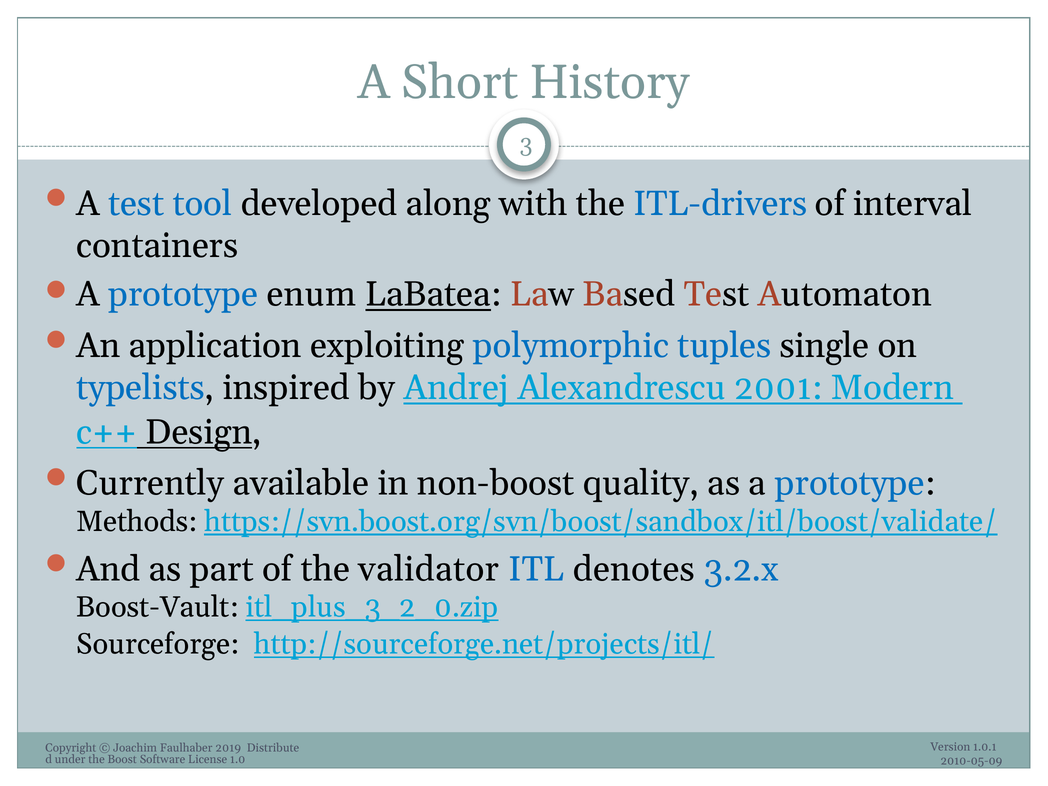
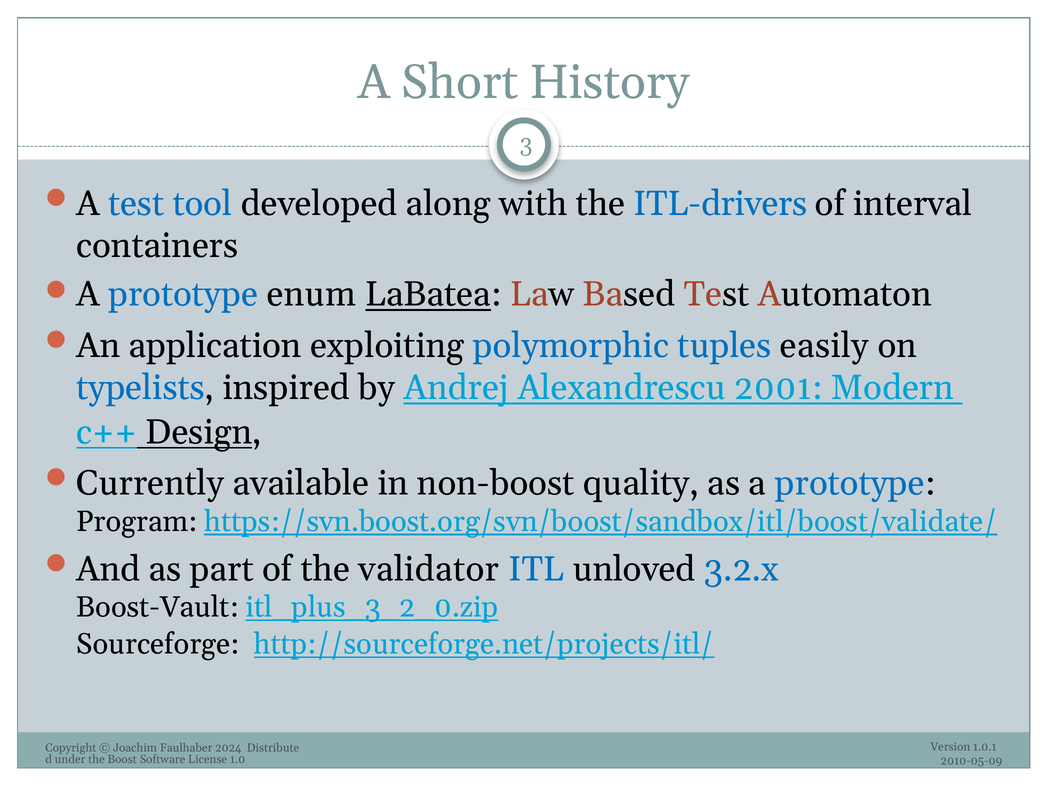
single: single -> easily
Methods: Methods -> Program
denotes: denotes -> unloved
2019: 2019 -> 2024
